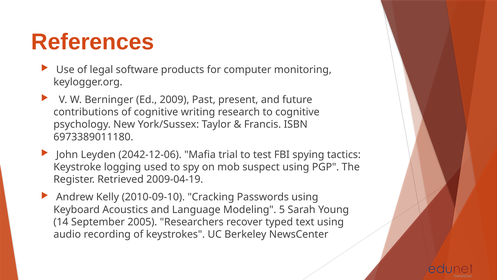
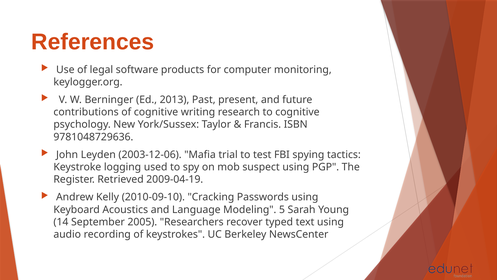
2009: 2009 -> 2013
6973389011180: 6973389011180 -> 9781048729636
2042-12-06: 2042-12-06 -> 2003-12-06
